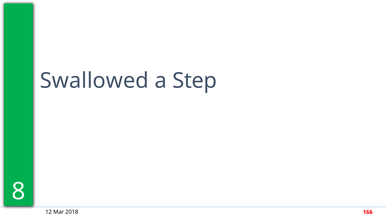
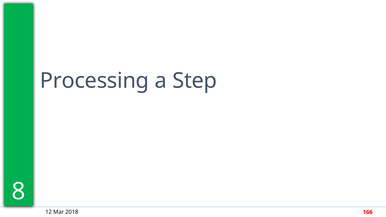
Swallowed: Swallowed -> Processing
